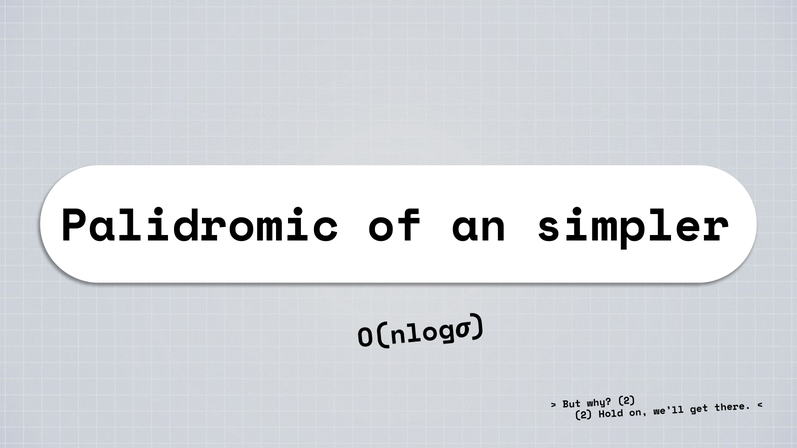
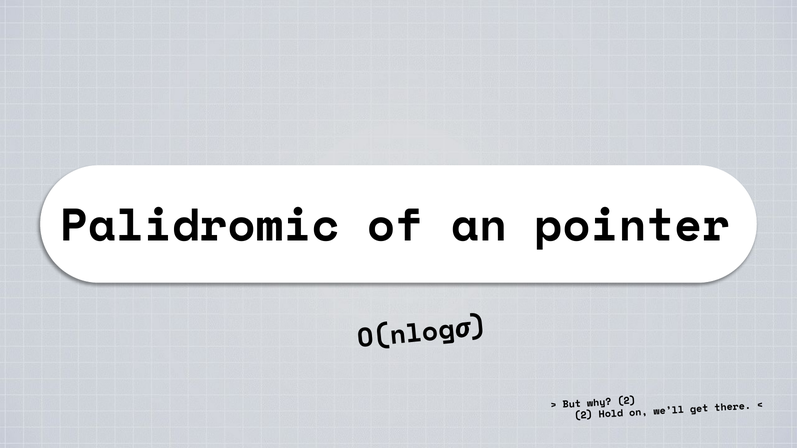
simpler: simpler -> pointer
